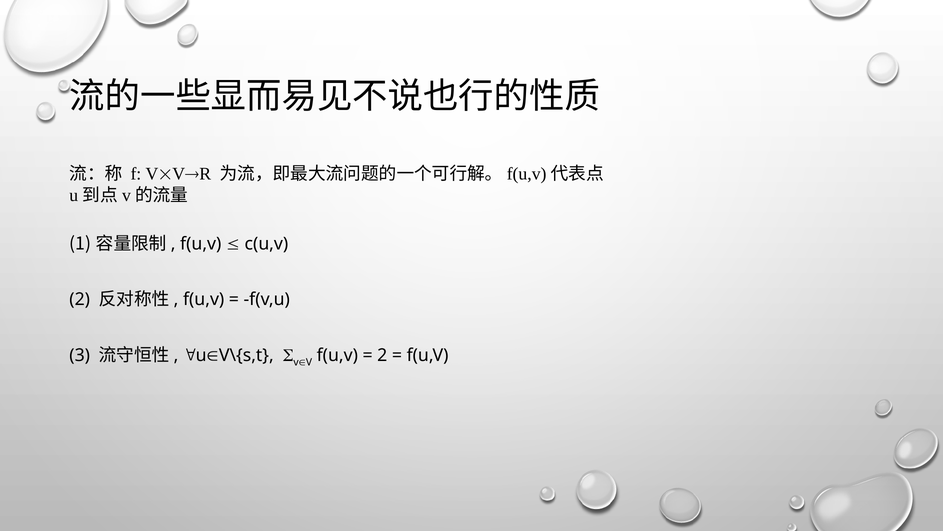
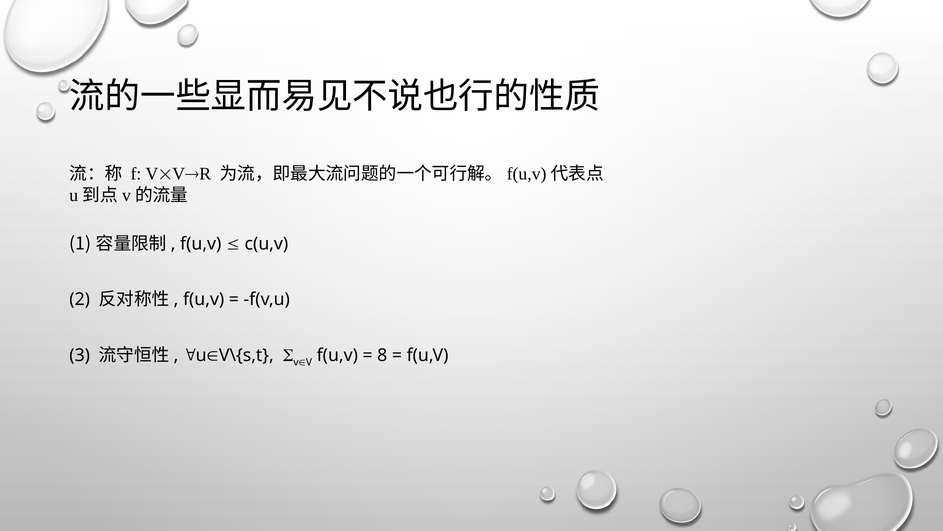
2 at (382, 355): 2 -> 8
